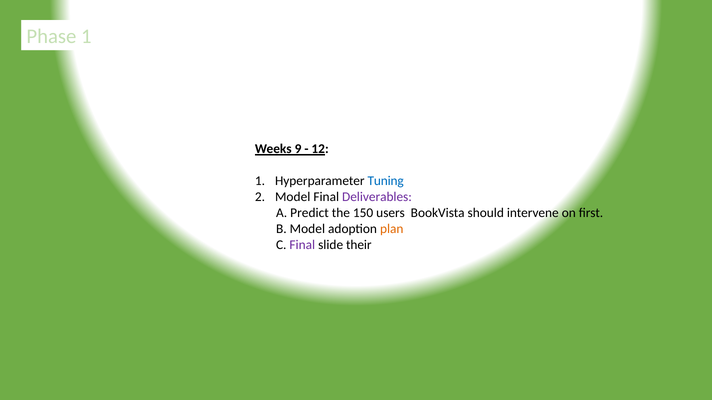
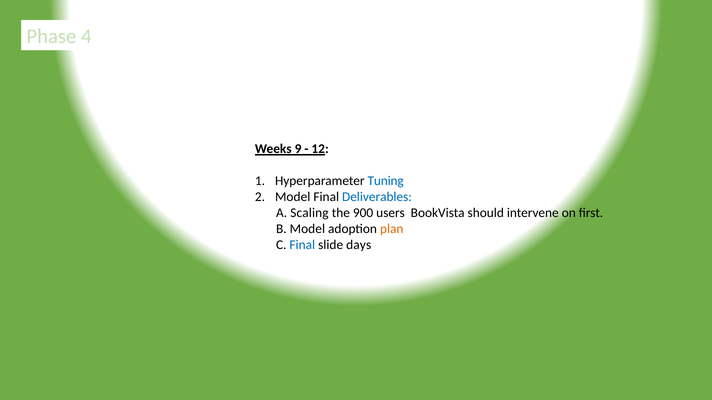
Phase 1: 1 -> 4
Deliverables colour: purple -> blue
Predict: Predict -> Scaling
150: 150 -> 900
Final at (302, 245) colour: purple -> blue
their: their -> days
